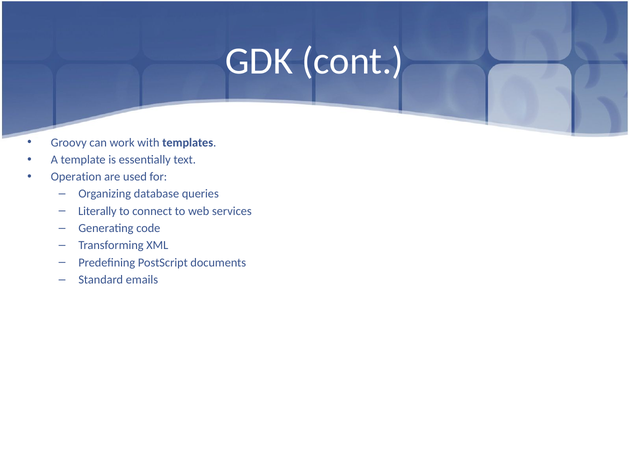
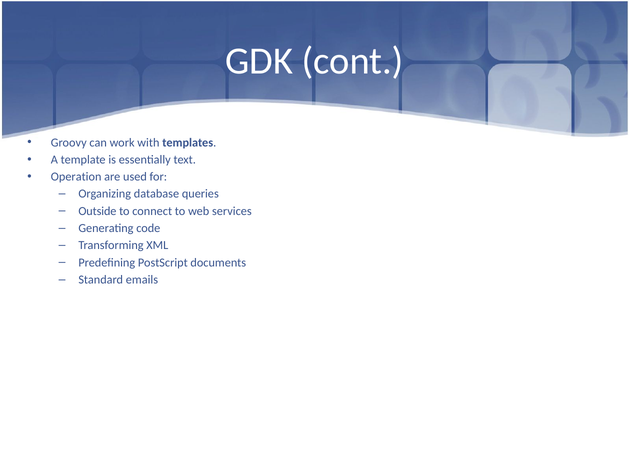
Literally: Literally -> Outside
